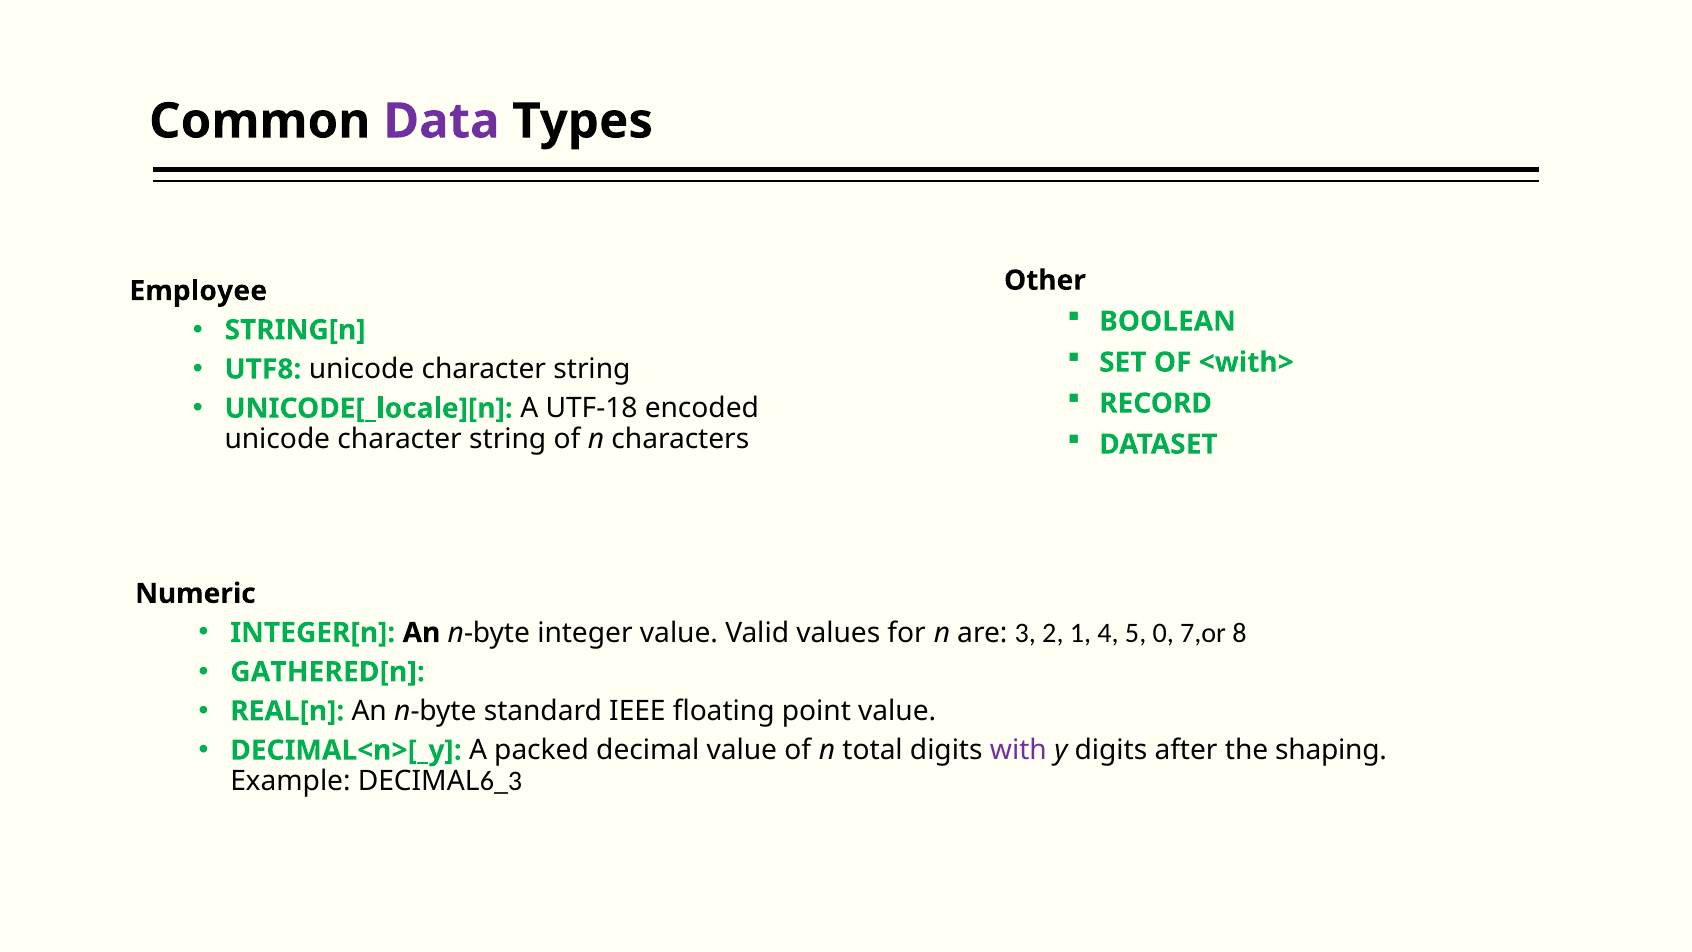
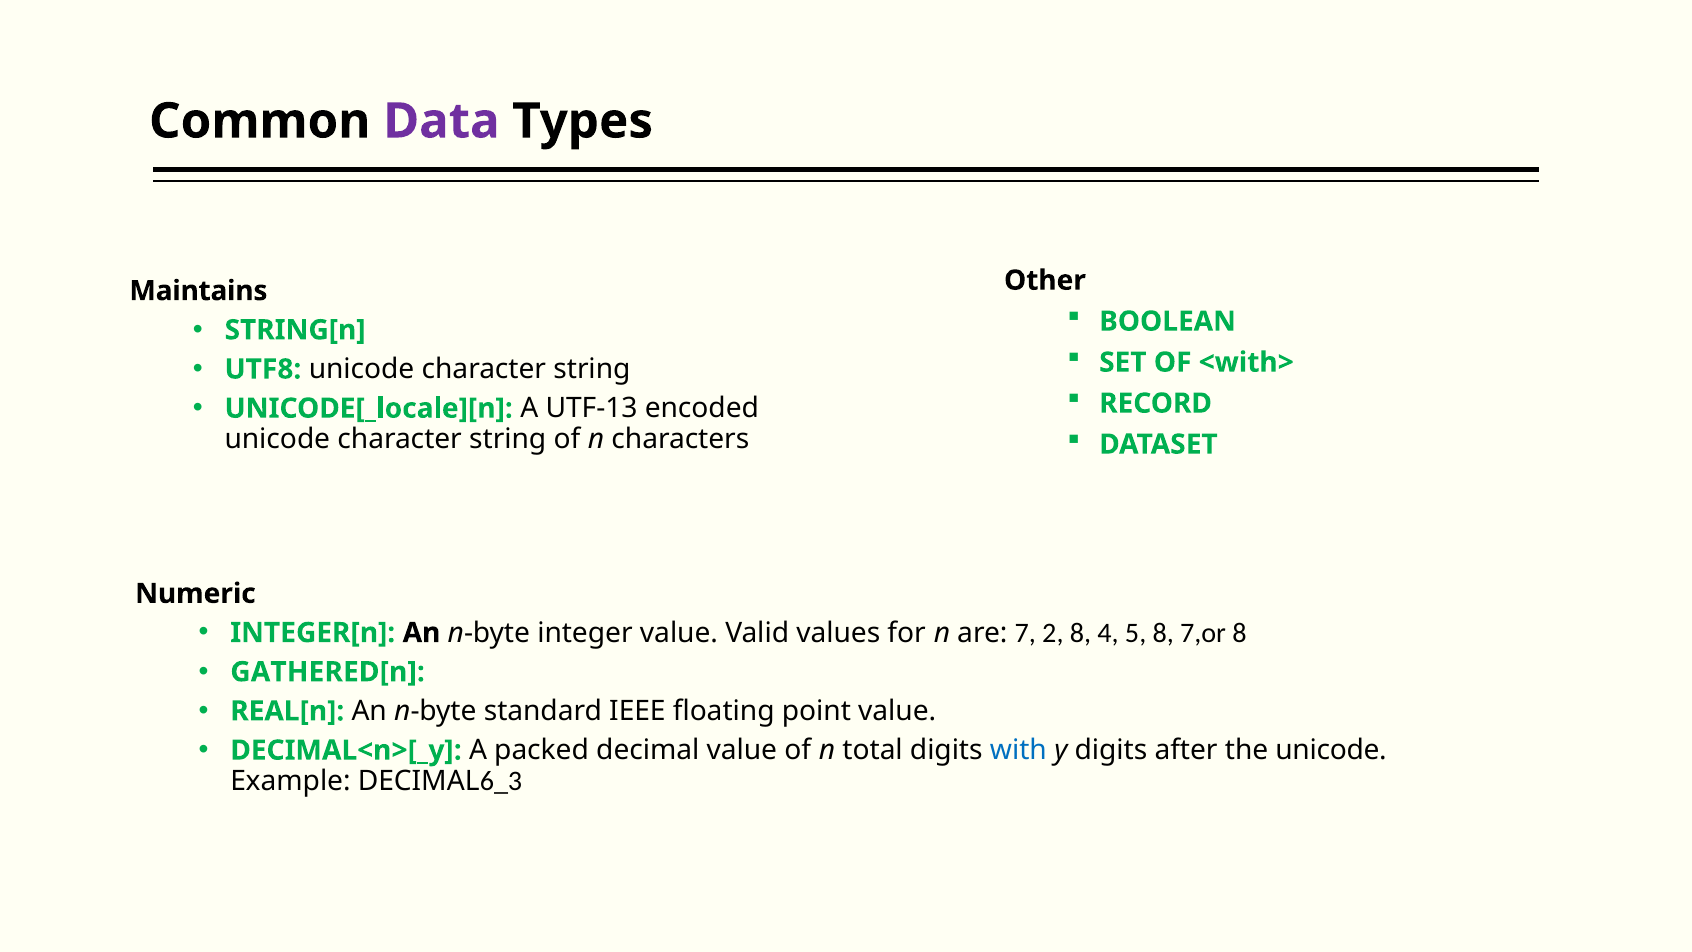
Employee: Employee -> Maintains
UTF-18: UTF-18 -> UTF-13
3: 3 -> 7
2 1: 1 -> 8
5 0: 0 -> 8
with colour: purple -> blue
the shaping: shaping -> unicode
